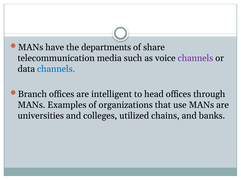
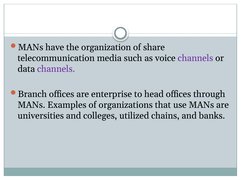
departments: departments -> organization
channels at (56, 69) colour: blue -> purple
intelligent: intelligent -> enterprise
